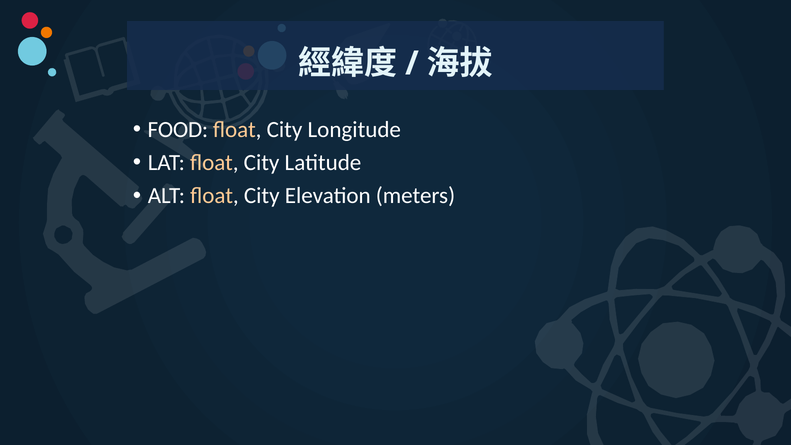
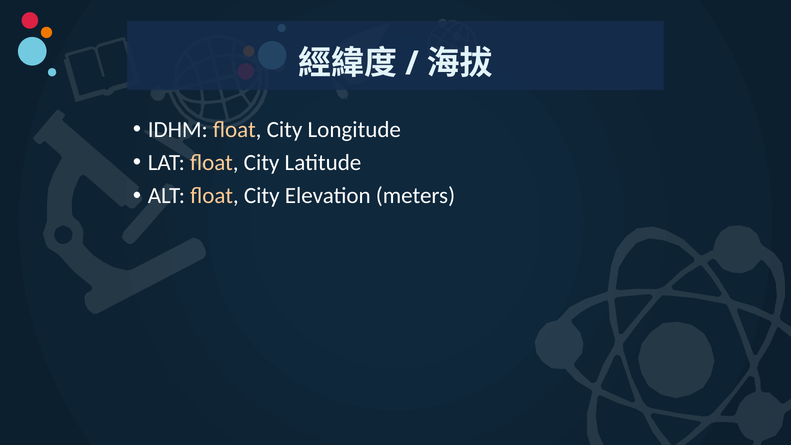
FOOD: FOOD -> IDHM
